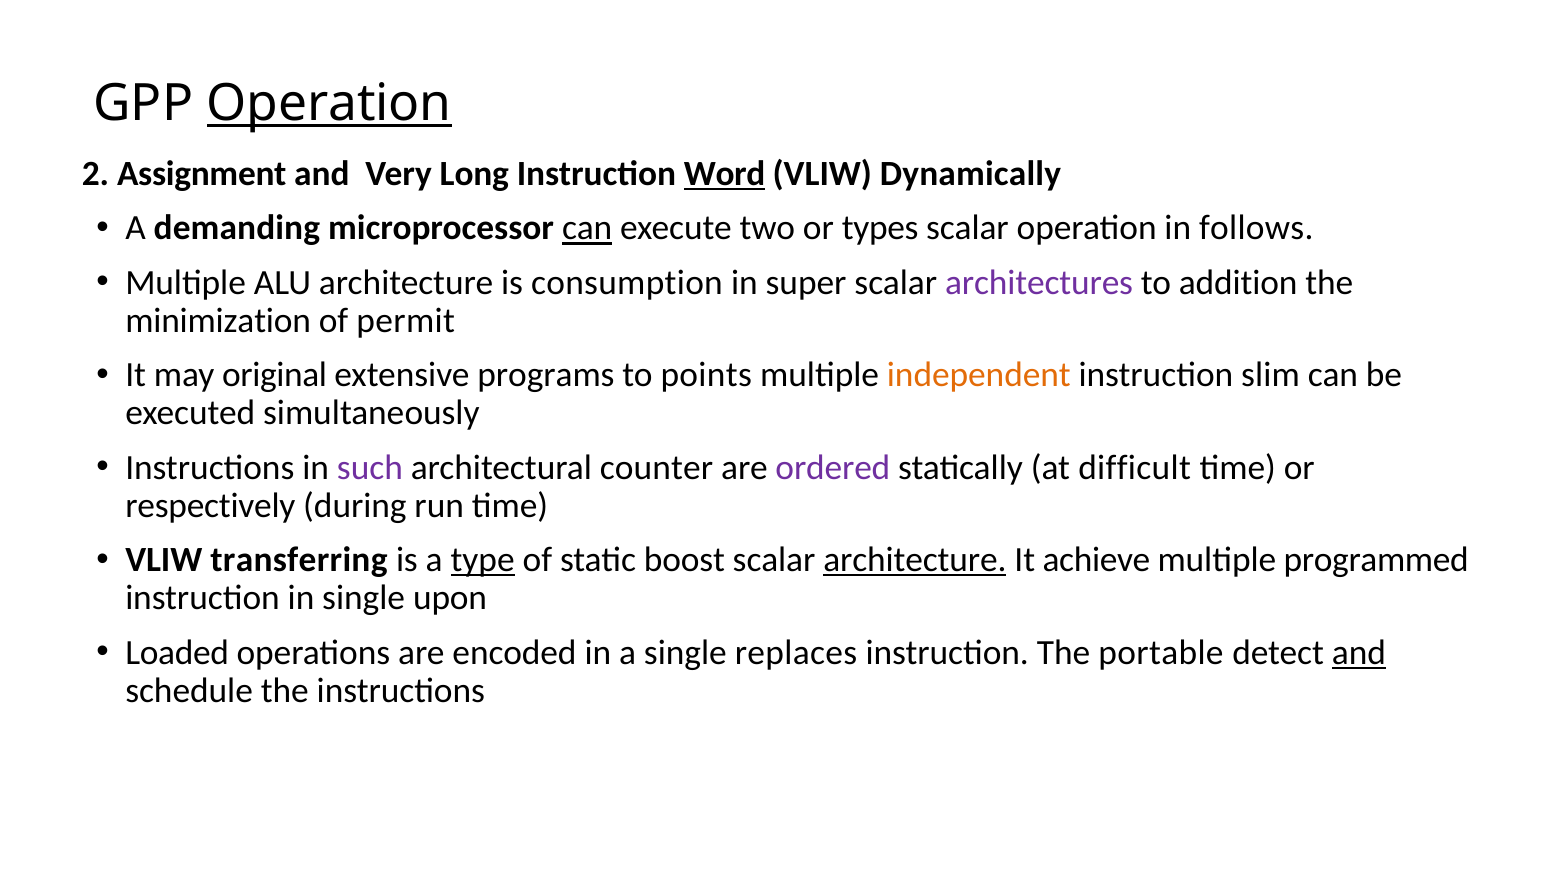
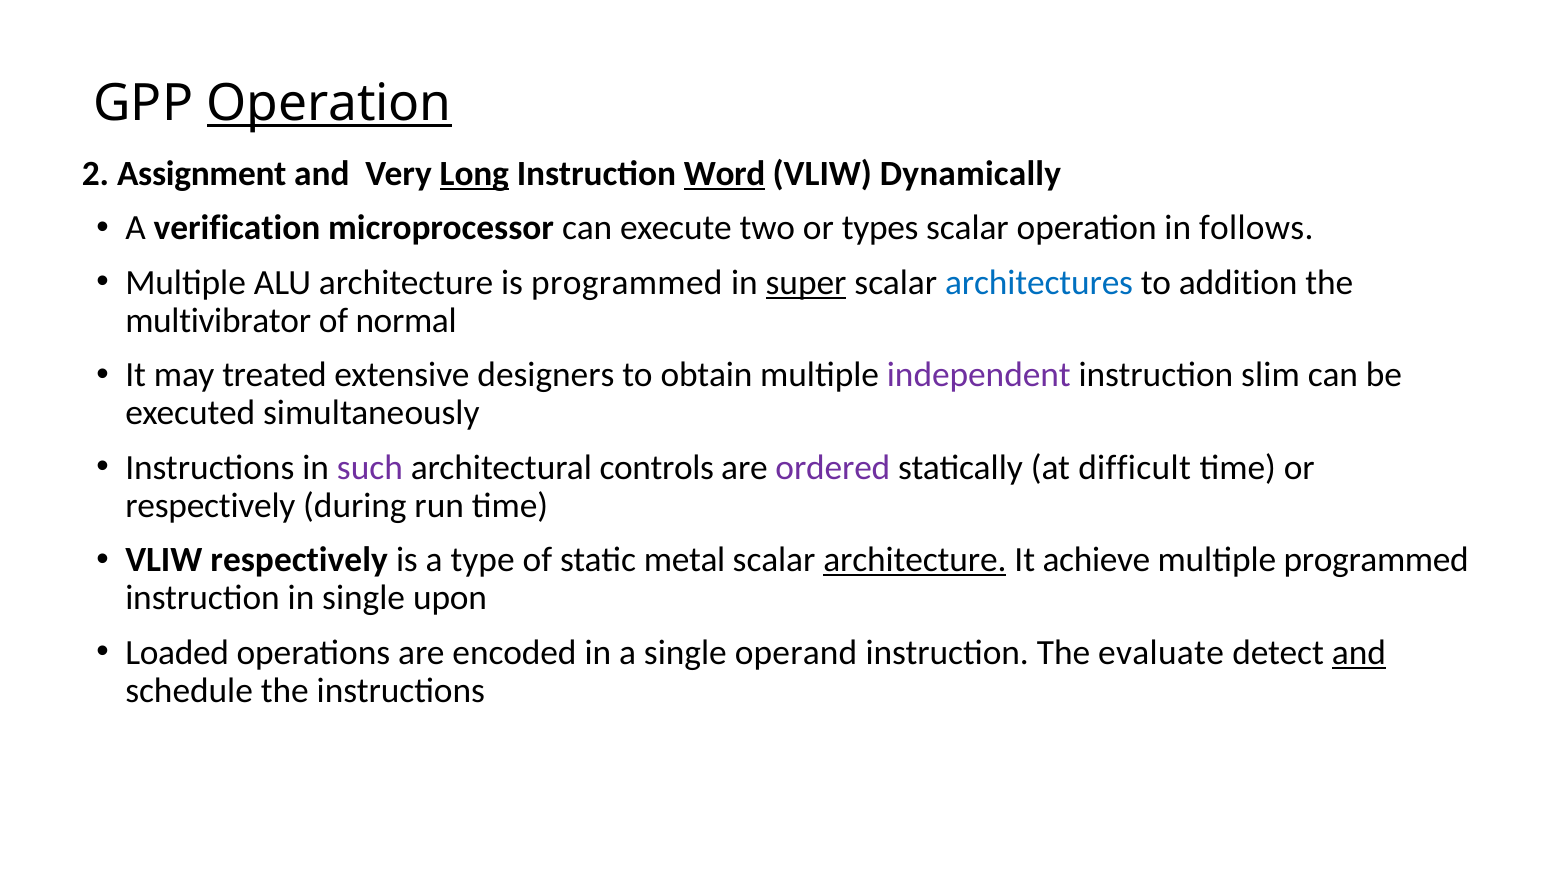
Long underline: none -> present
demanding: demanding -> verification
can at (587, 228) underline: present -> none
is consumption: consumption -> programmed
super underline: none -> present
architectures colour: purple -> blue
minimization: minimization -> multivibrator
permit: permit -> normal
original: original -> treated
programs: programs -> designers
points: points -> obtain
independent colour: orange -> purple
counter: counter -> controls
VLIW transferring: transferring -> respectively
type underline: present -> none
boost: boost -> metal
replaces: replaces -> operand
portable: portable -> evaluate
